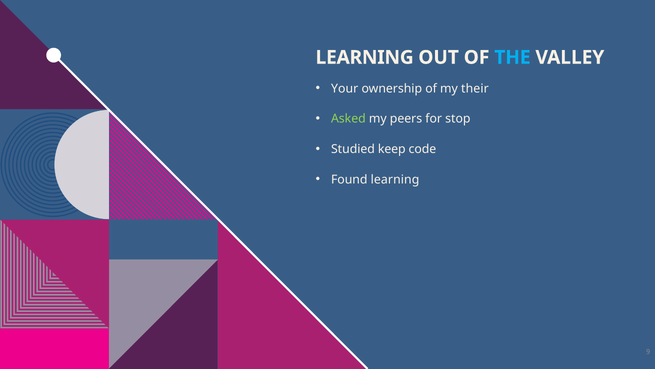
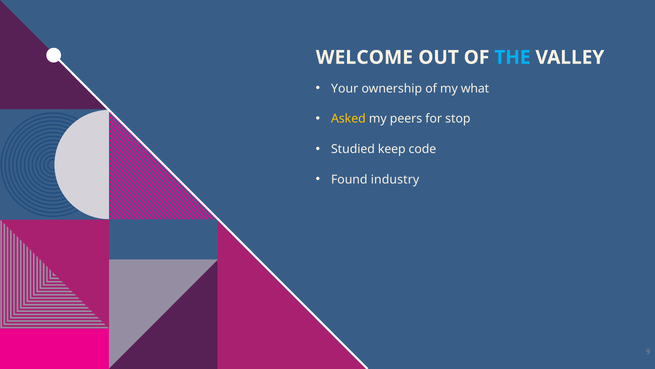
LEARNING at (365, 57): LEARNING -> WELCOME
their: their -> what
Asked colour: light green -> yellow
Found learning: learning -> industry
